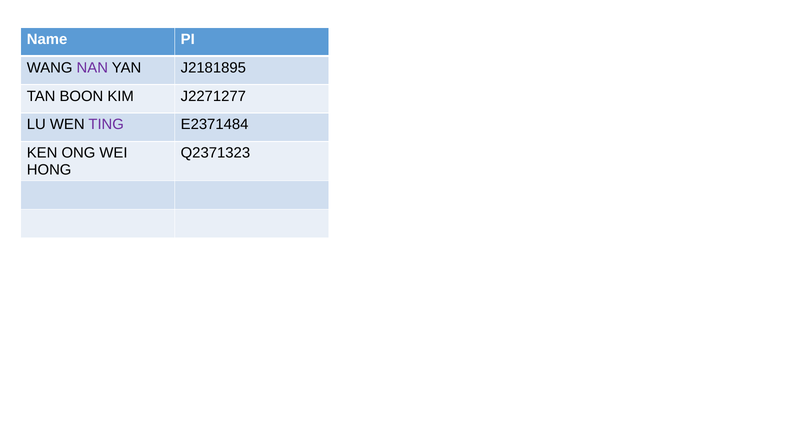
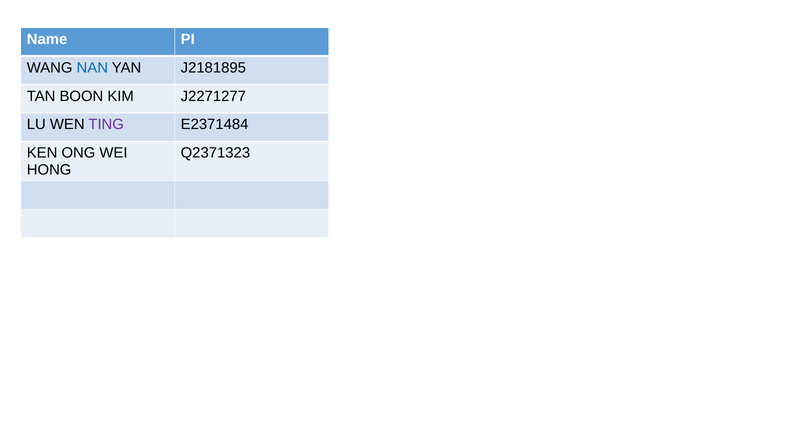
NAN colour: purple -> blue
